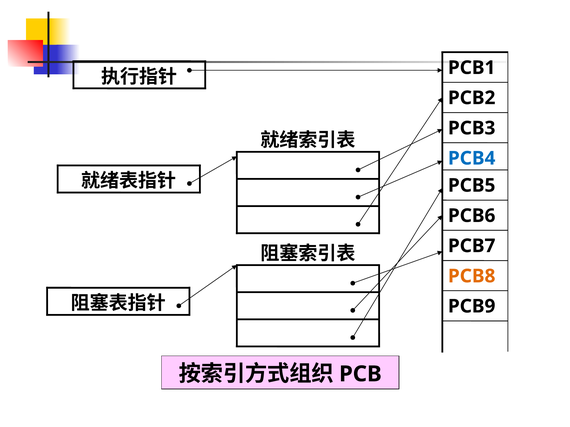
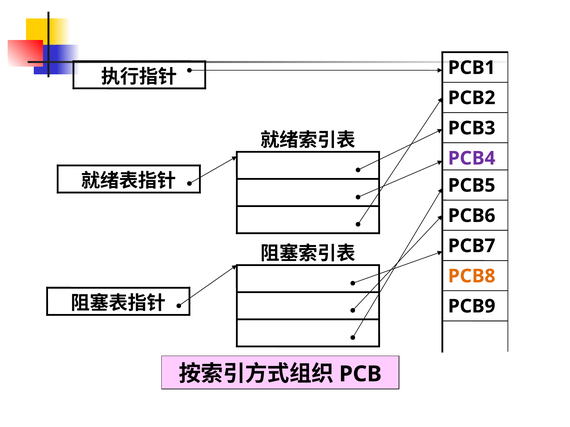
PCB4 colour: blue -> purple
